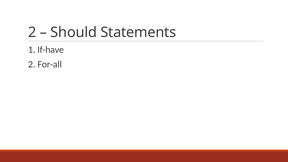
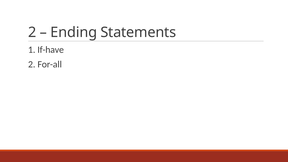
Should: Should -> Ending
